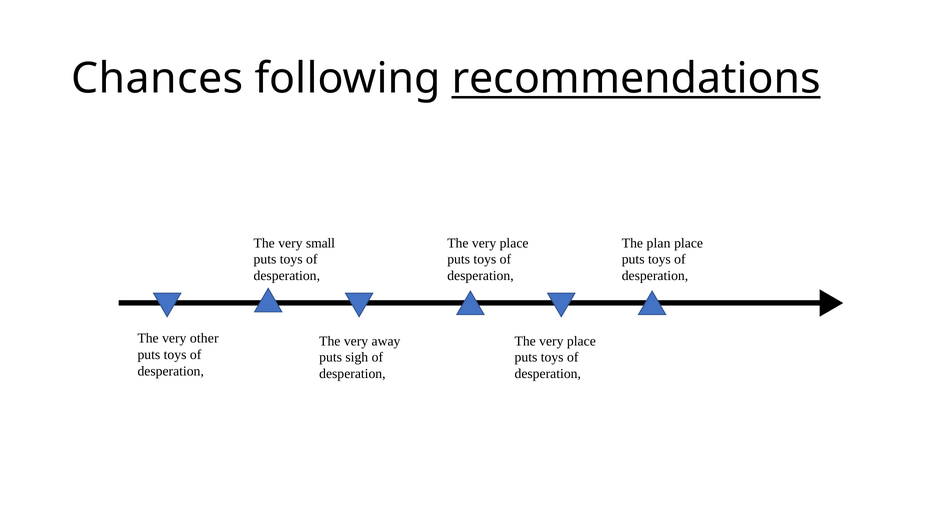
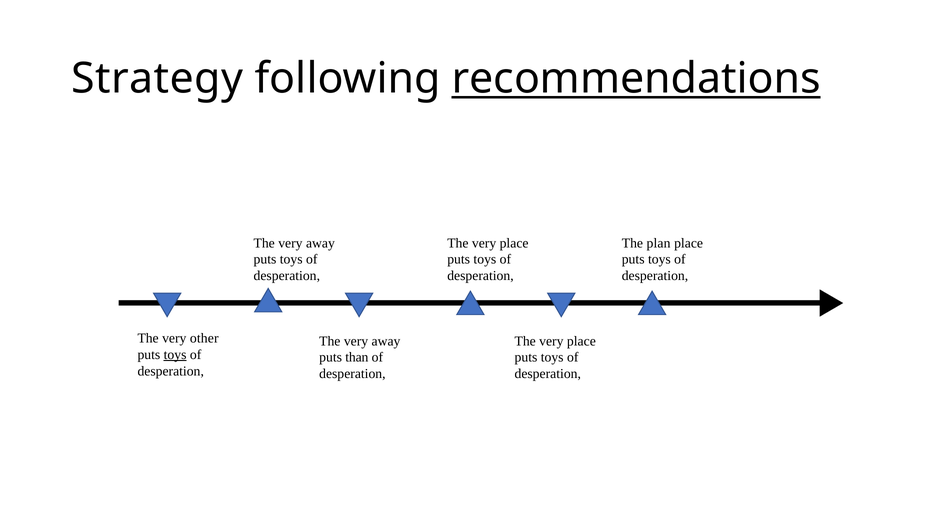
Chances: Chances -> Strategy
small at (321, 243): small -> away
toys at (175, 355) underline: none -> present
sigh: sigh -> than
